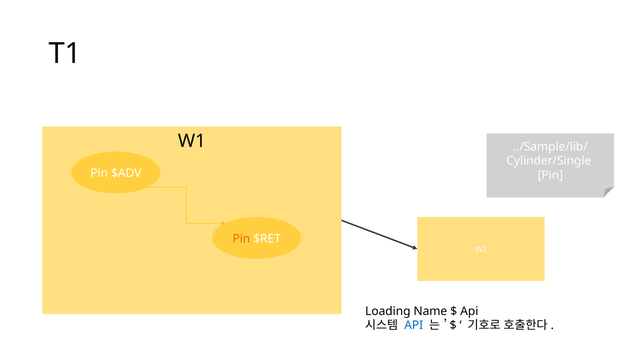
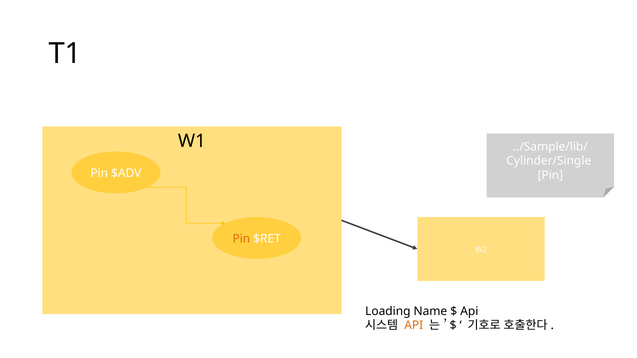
API at (414, 326) colour: blue -> orange
